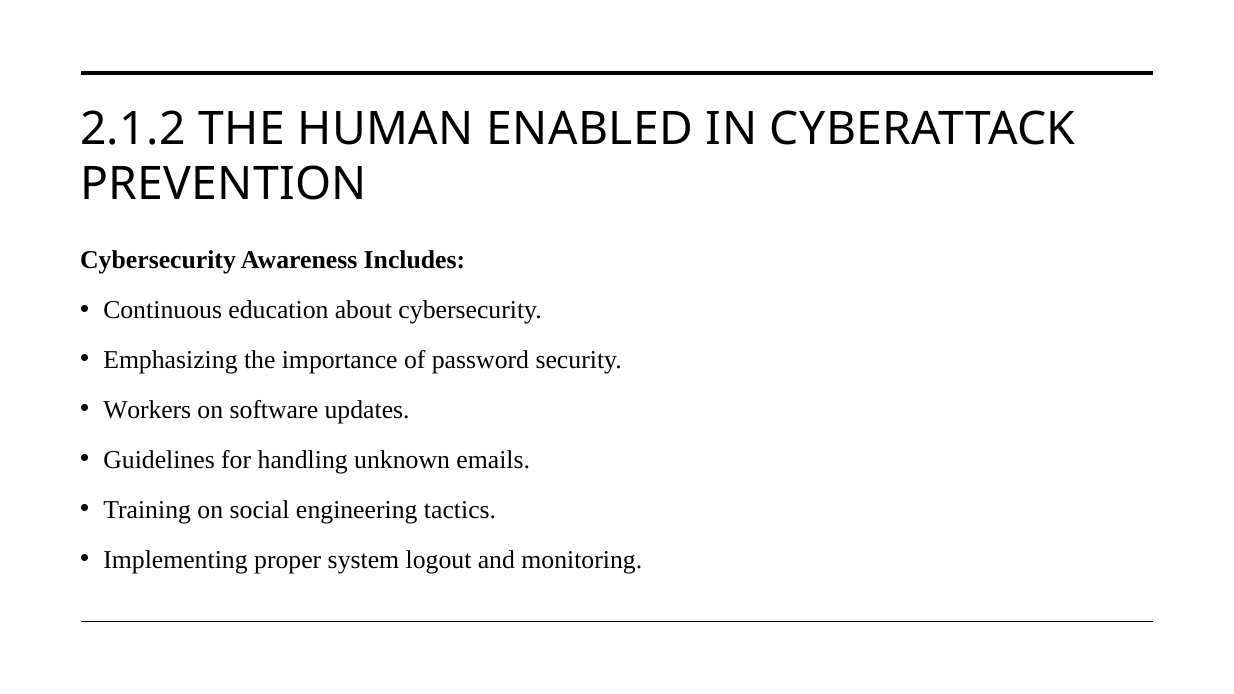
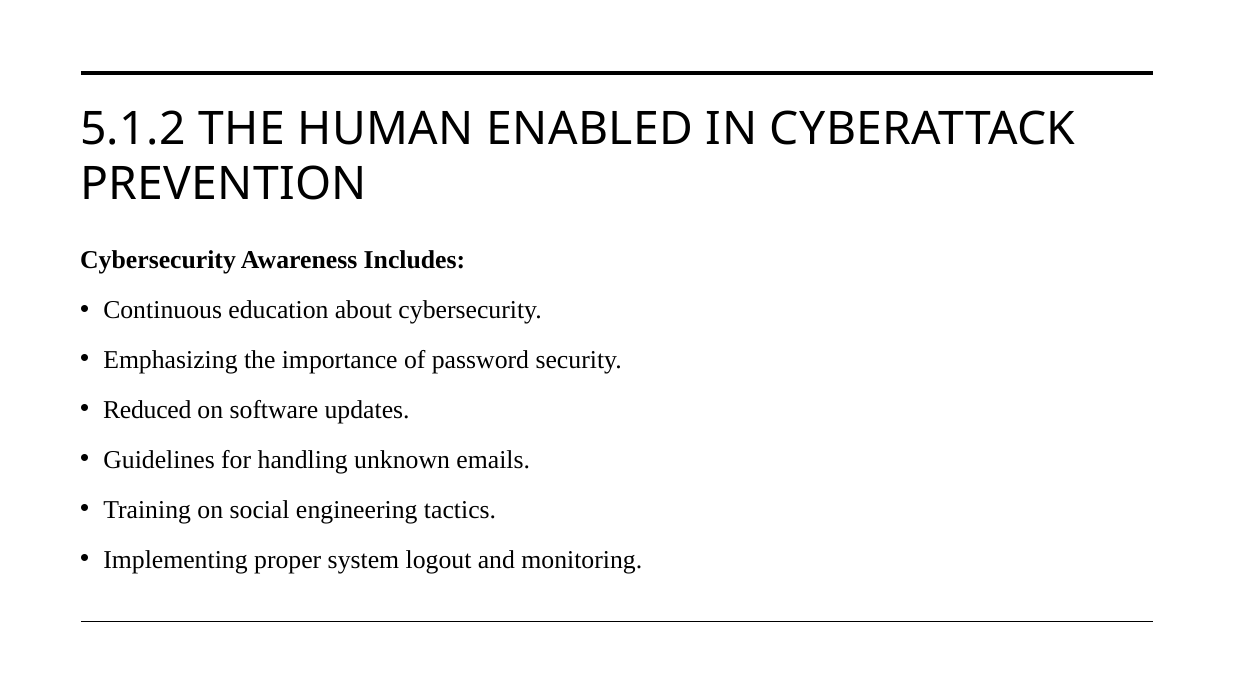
2.1.2: 2.1.2 -> 5.1.2
Workers: Workers -> Reduced
